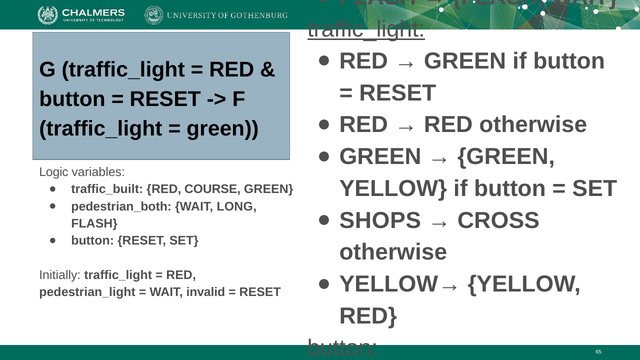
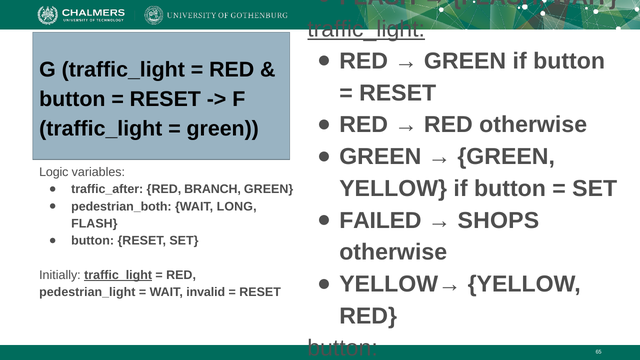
traffic_built: traffic_built -> traffic_after
COURSE: COURSE -> BRANCH
SHOPS: SHOPS -> FAILED
CROSS at (498, 220): CROSS -> SHOPS
traffic_light at (118, 275) underline: none -> present
